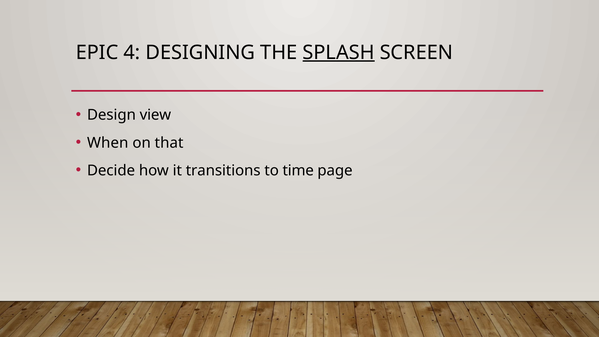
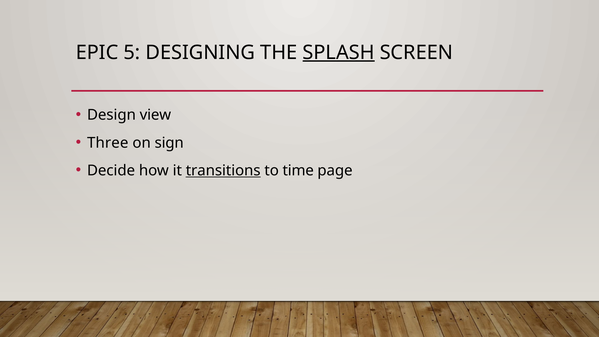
4: 4 -> 5
When: When -> Three
that: that -> sign
transitions underline: none -> present
